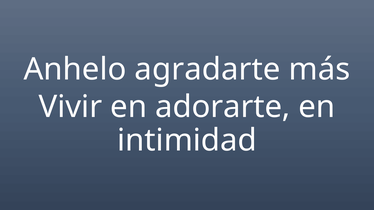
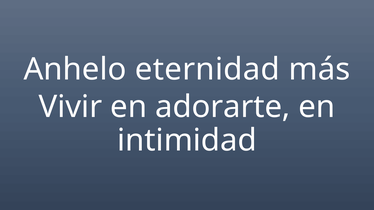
agradarte: agradarte -> eternidad
